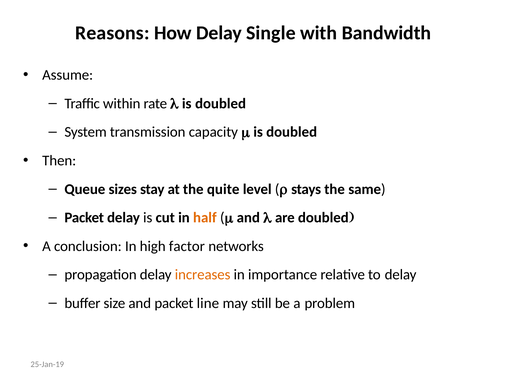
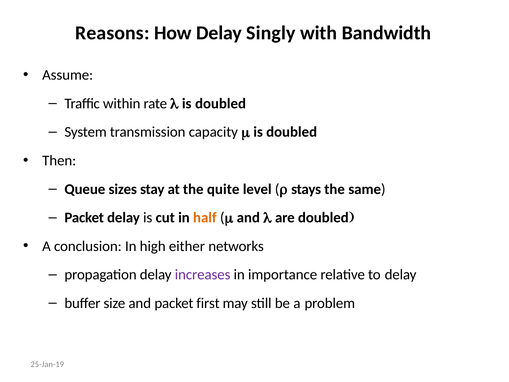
Single: Single -> Singly
factor: factor -> either
increases colour: orange -> purple
line: line -> first
